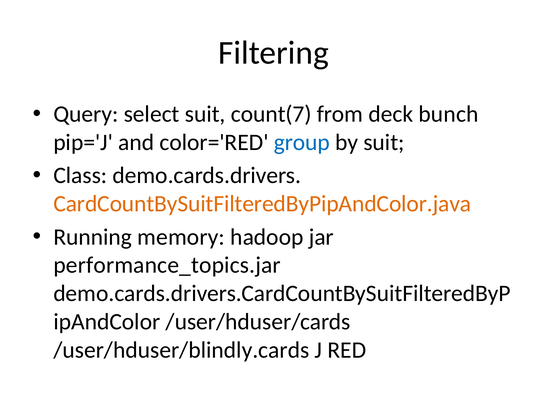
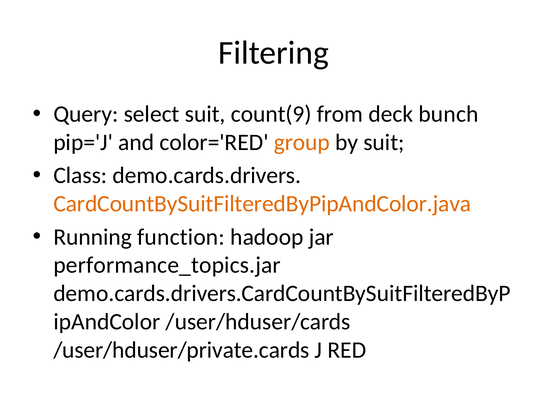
count(7: count(7 -> count(9
group colour: blue -> orange
memory: memory -> function
/user/hduser/blindly.cards: /user/hduser/blindly.cards -> /user/hduser/private.cards
